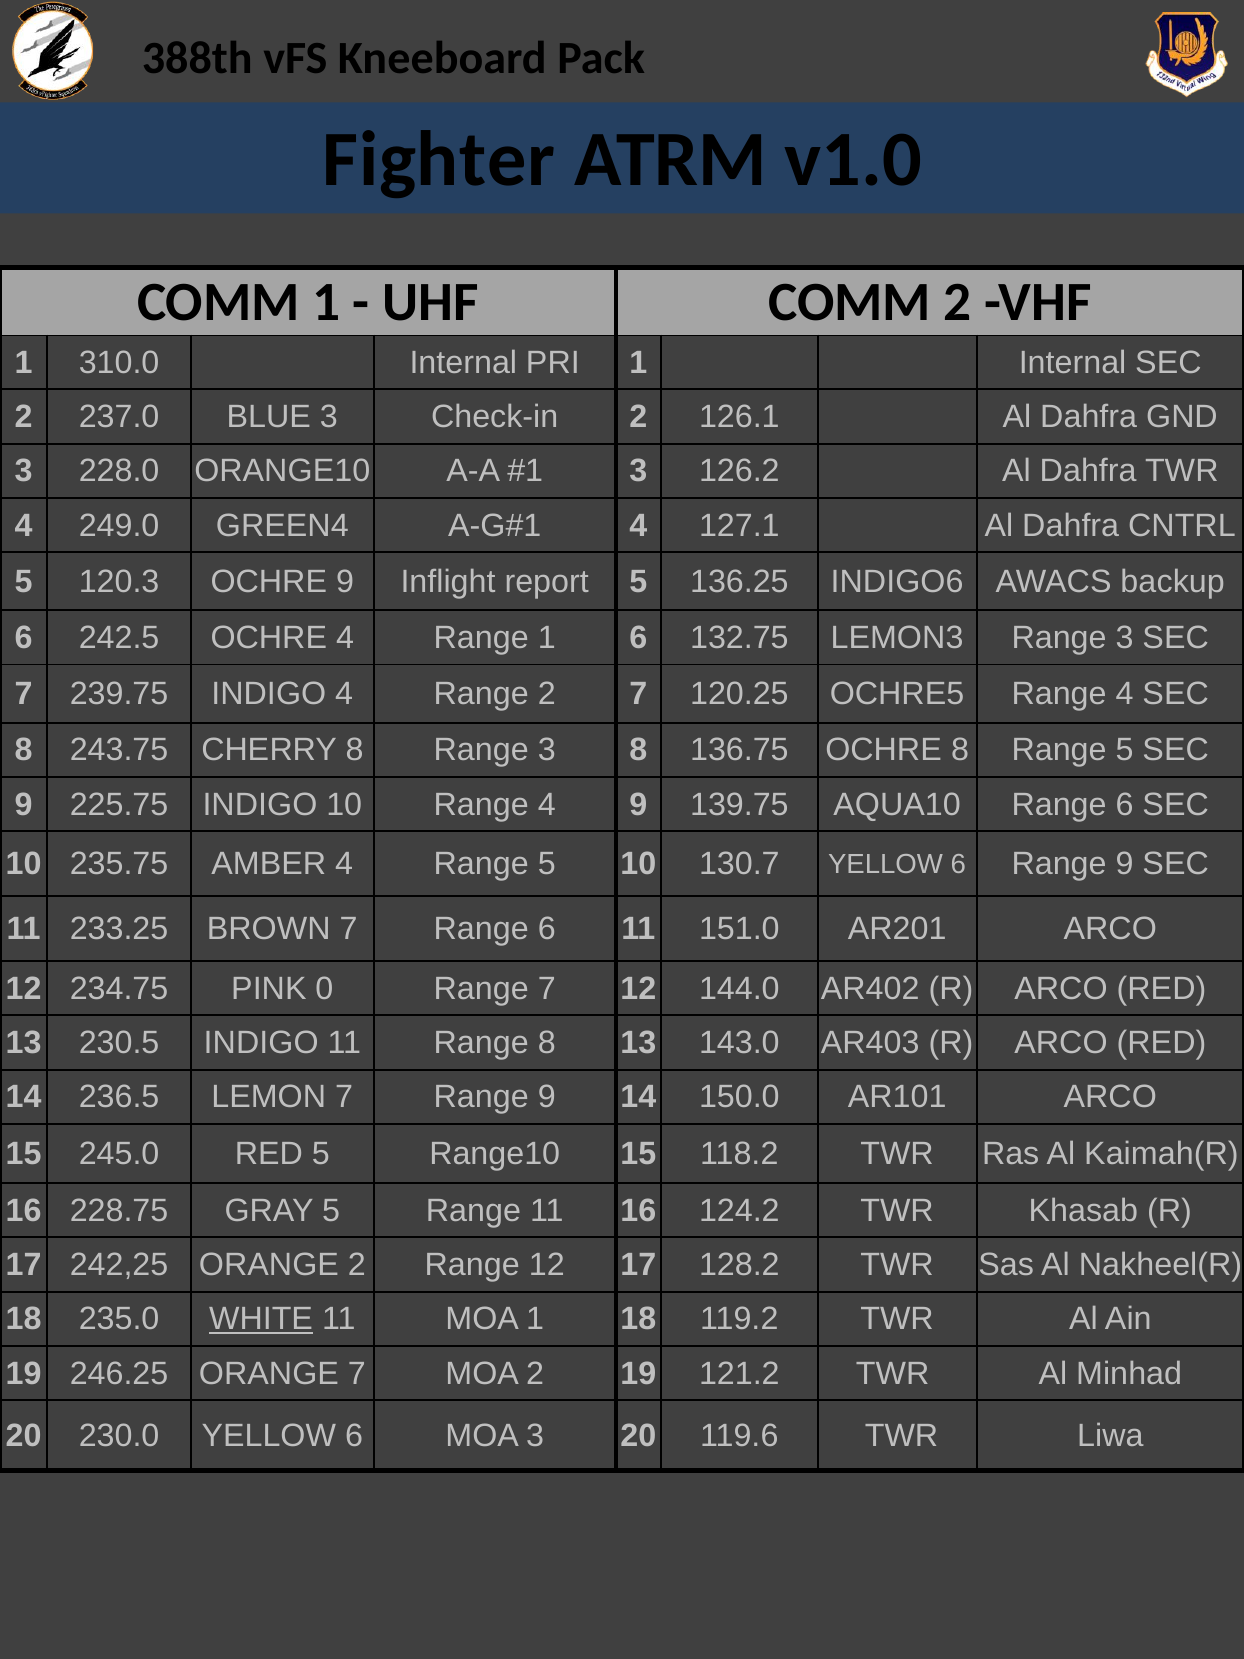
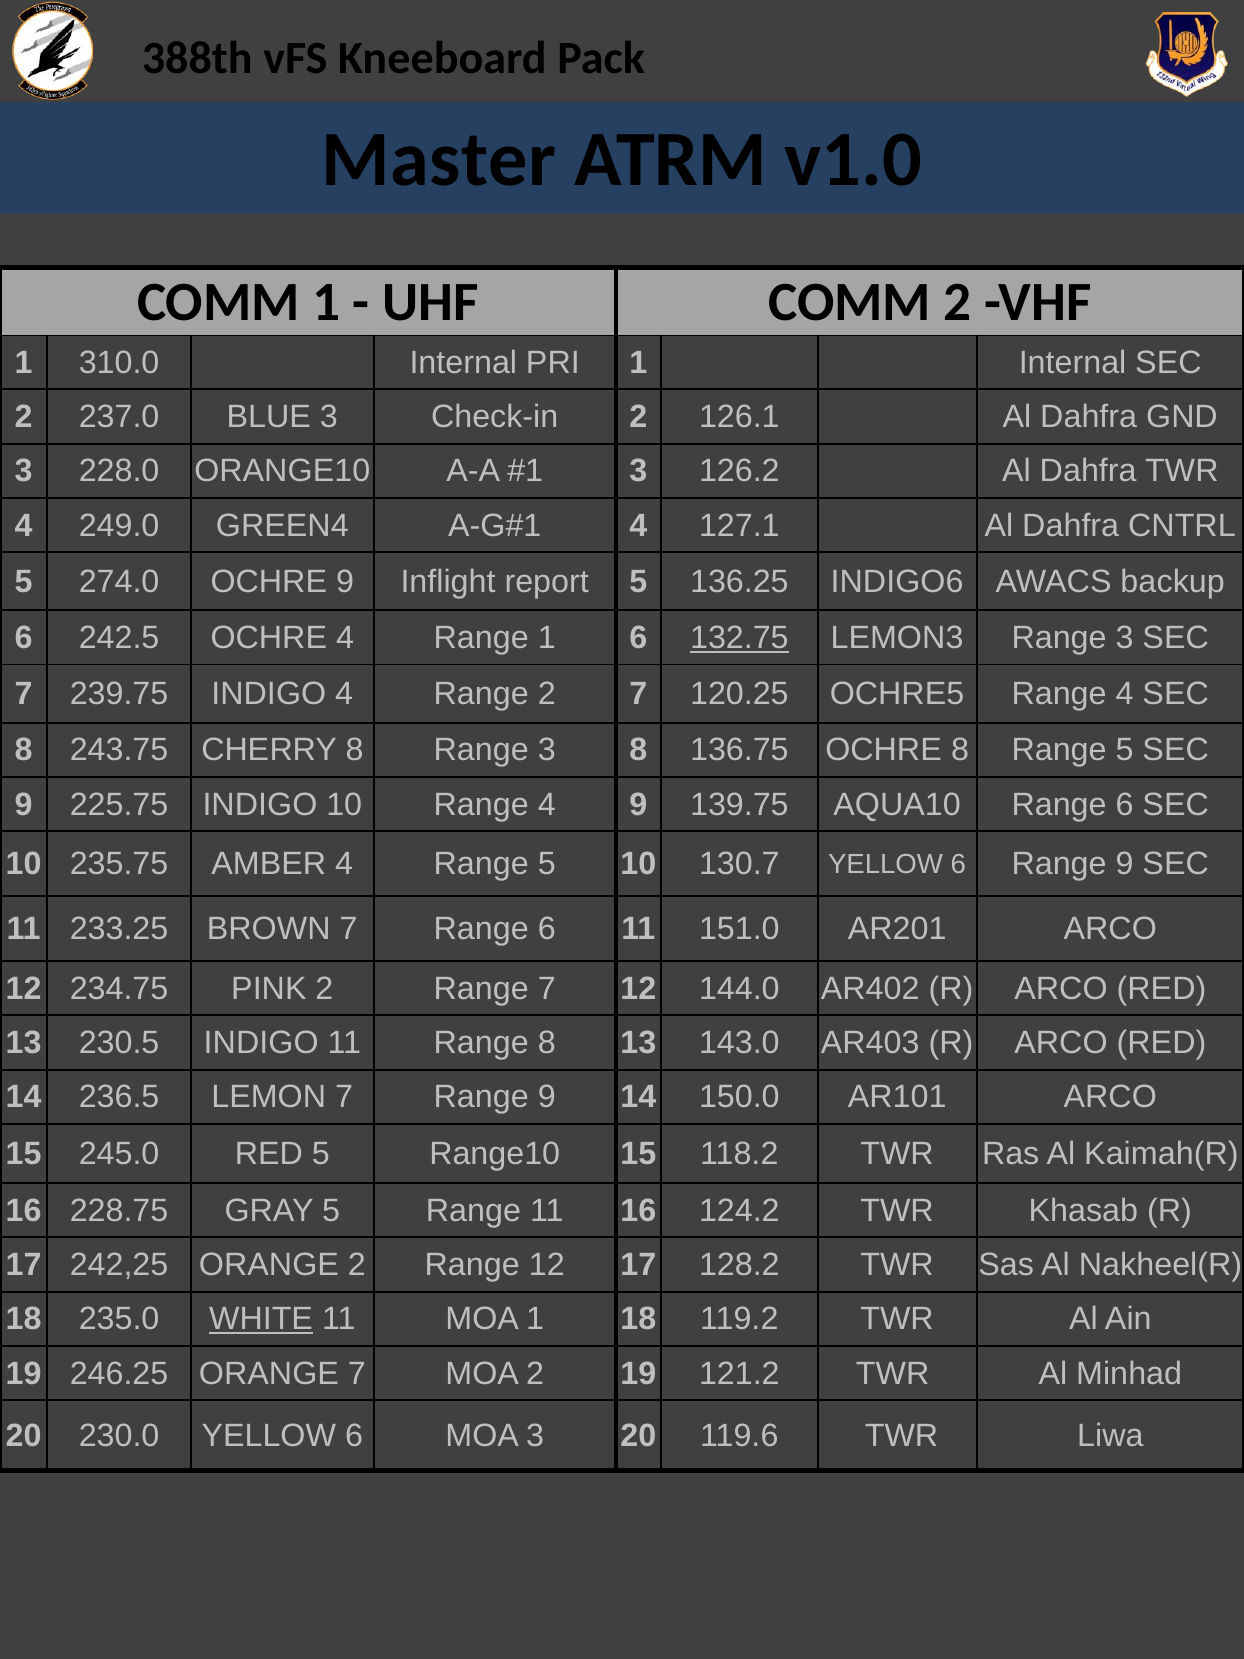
Fighter: Fighter -> Master
120.3: 120.3 -> 274.0
132.75 underline: none -> present
PINK 0: 0 -> 2
